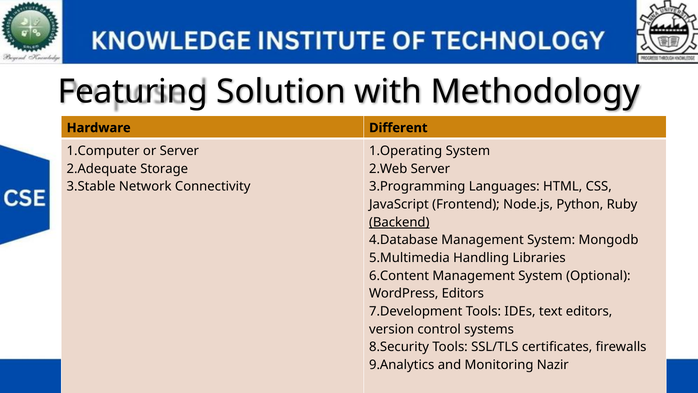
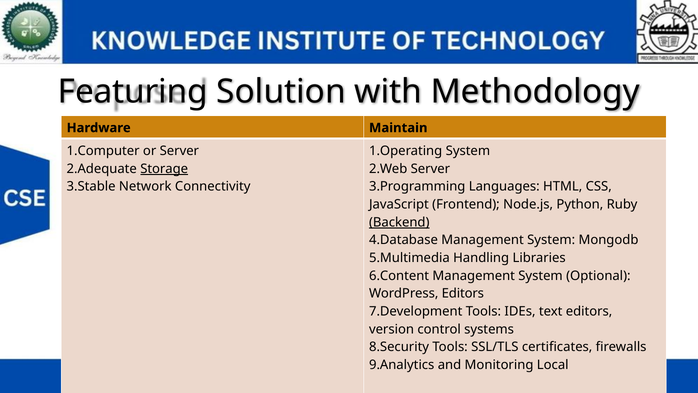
Different: Different -> Maintain
Storage at (164, 169) underline: none -> present
Nazir: Nazir -> Local
